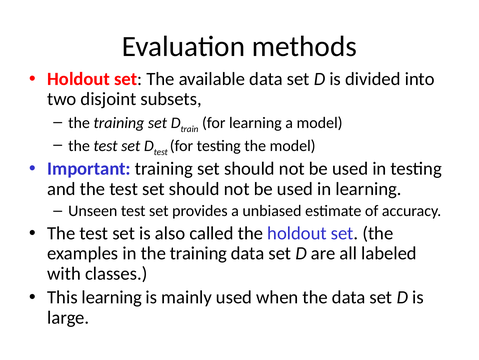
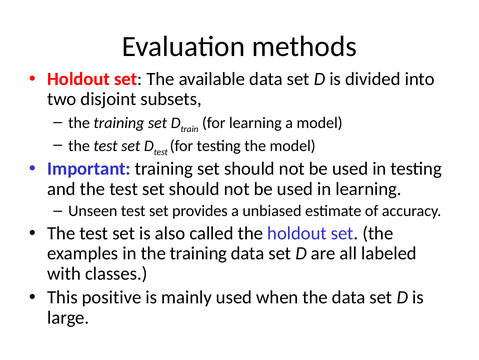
This learning: learning -> positive
